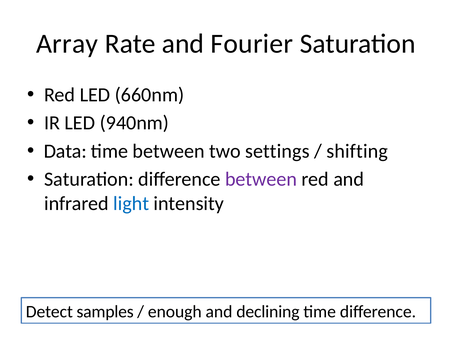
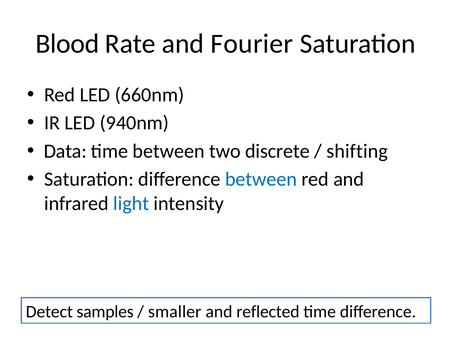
Array: Array -> Blood
settings: settings -> discrete
between at (261, 179) colour: purple -> blue
enough: enough -> smaller
declining: declining -> reflected
